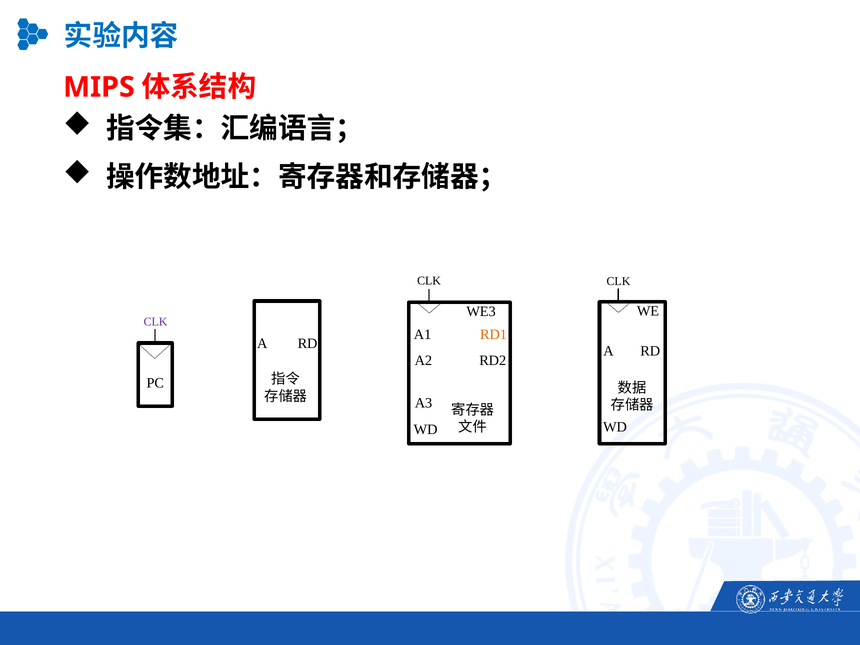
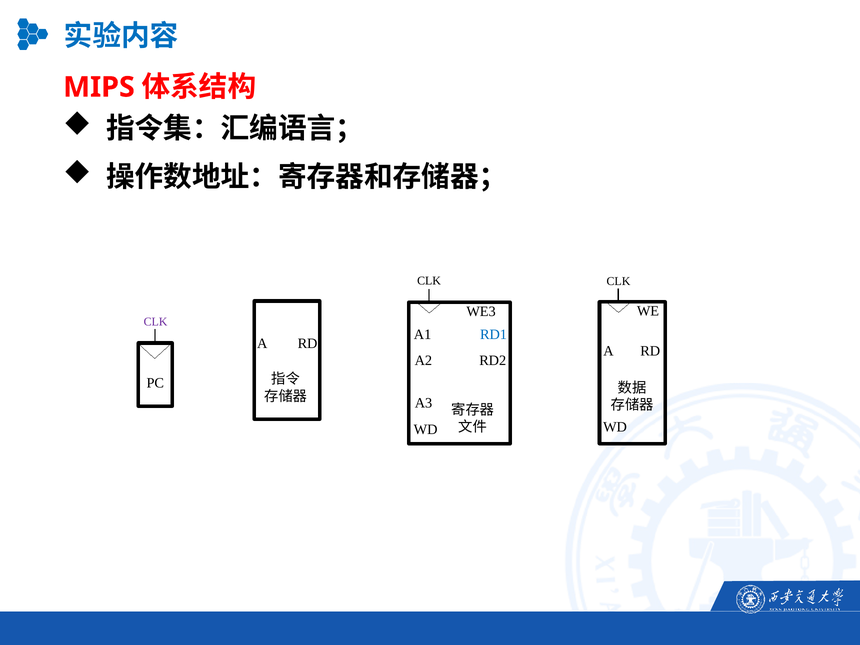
RD1 colour: orange -> blue
